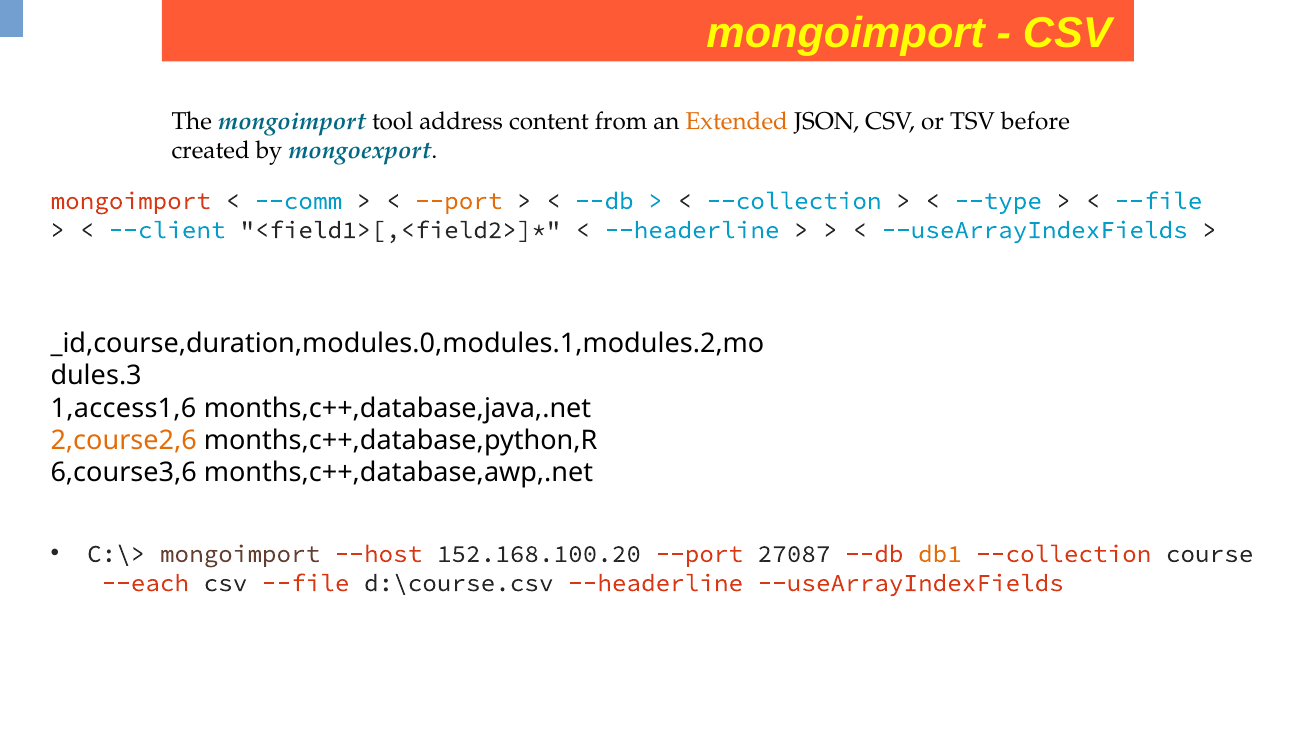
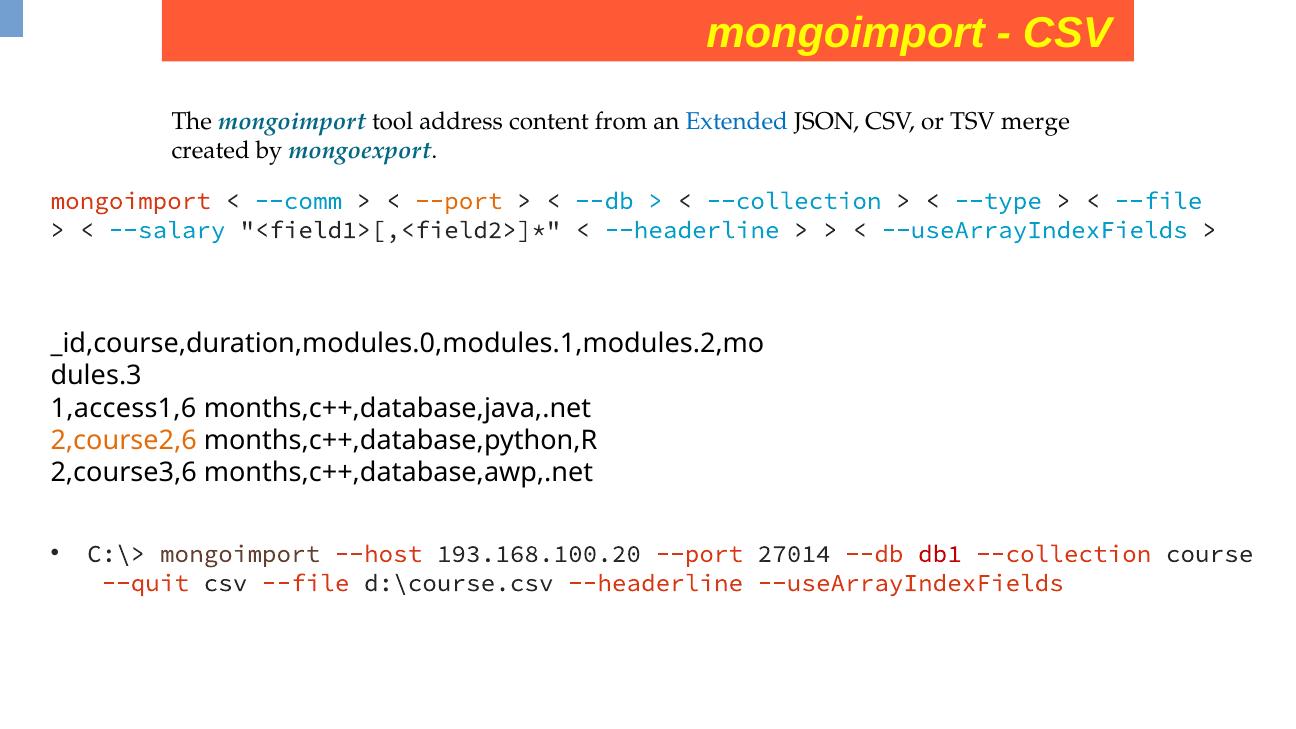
Extended colour: orange -> blue
before: before -> merge
--client: --client -> --salary
6,course3,6: 6,course3,6 -> 2,course3,6
152.168.100.20: 152.168.100.20 -> 193.168.100.20
27087: 27087 -> 27014
db1 colour: orange -> red
--each: --each -> --quit
